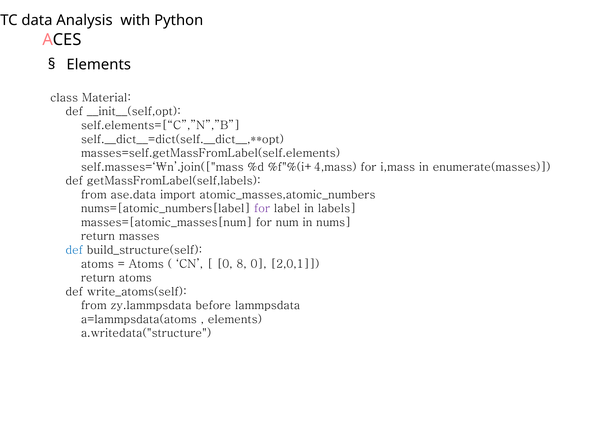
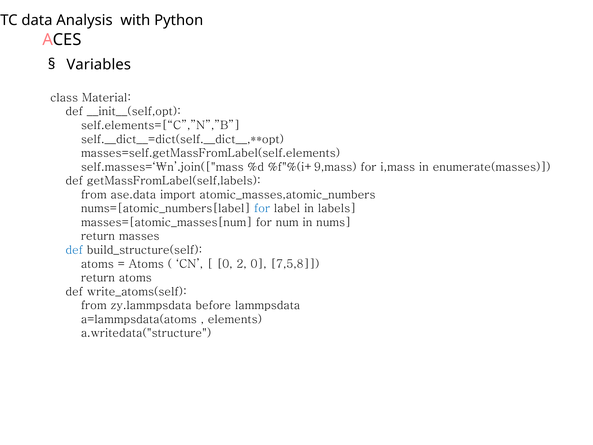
Elements at (99, 64): Elements -> Variables
%f"%(i+4,mass: %f"%(i+4,mass -> %f"%(i+9,mass
for at (262, 208) colour: purple -> blue
8: 8 -> 2
2,0,1: 2,0,1 -> 7,5,8
